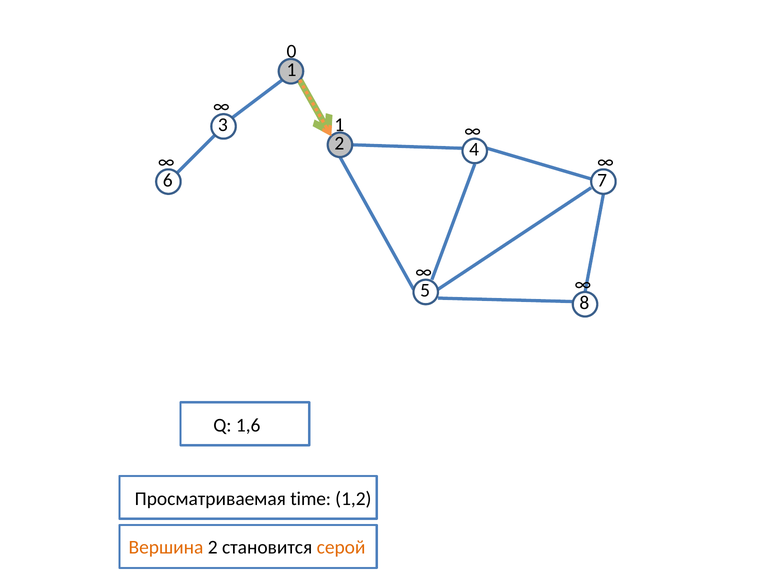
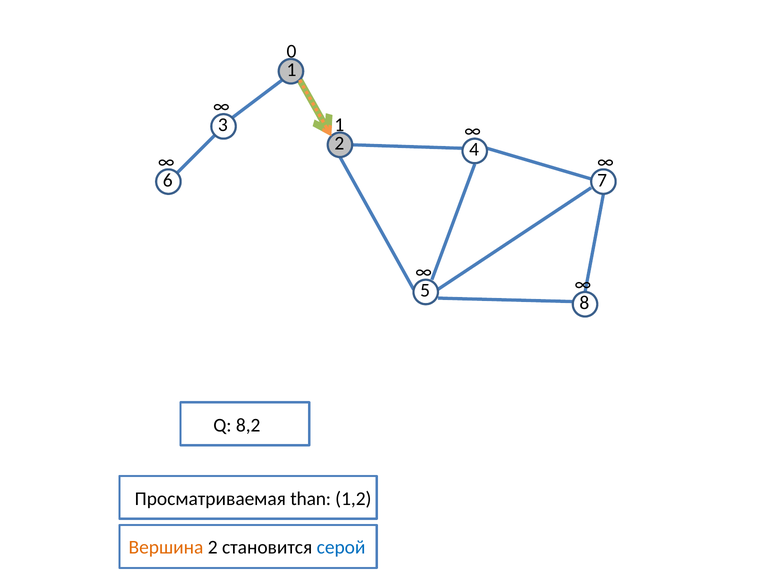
1,6: 1,6 -> 8,2
time: time -> than
серой colour: orange -> blue
